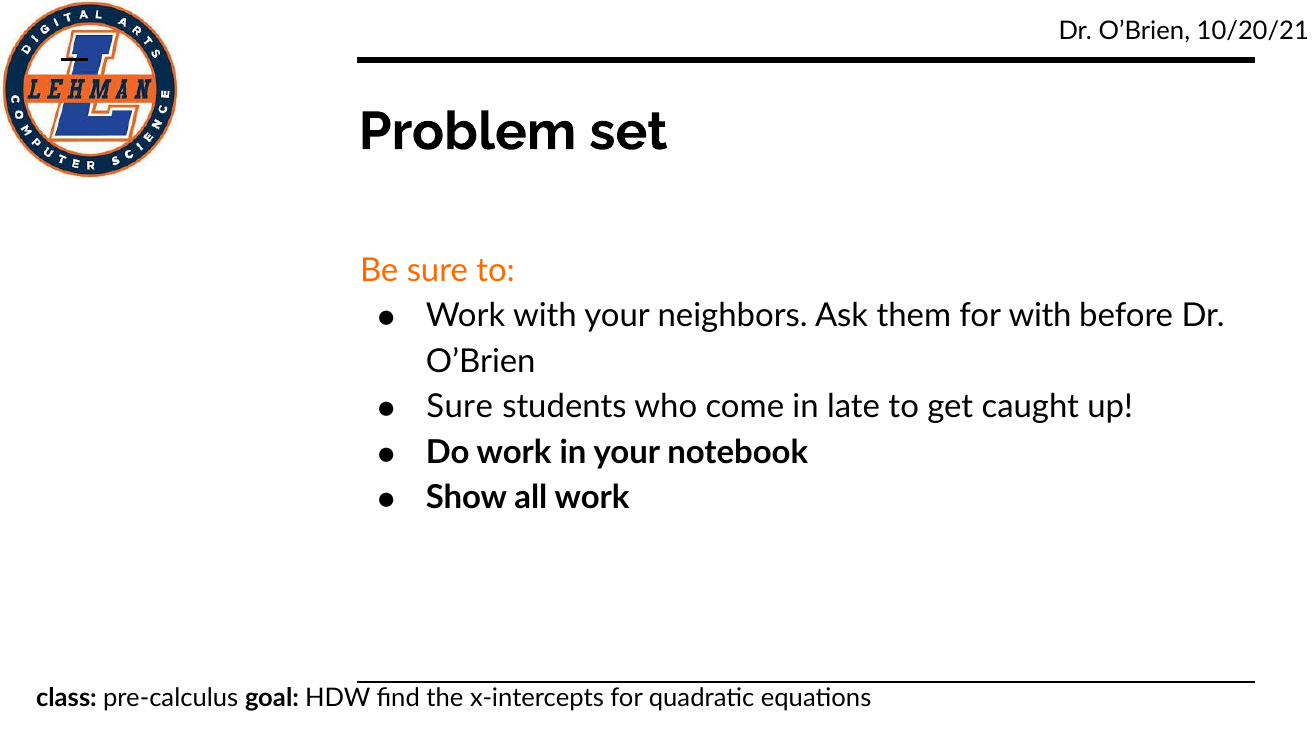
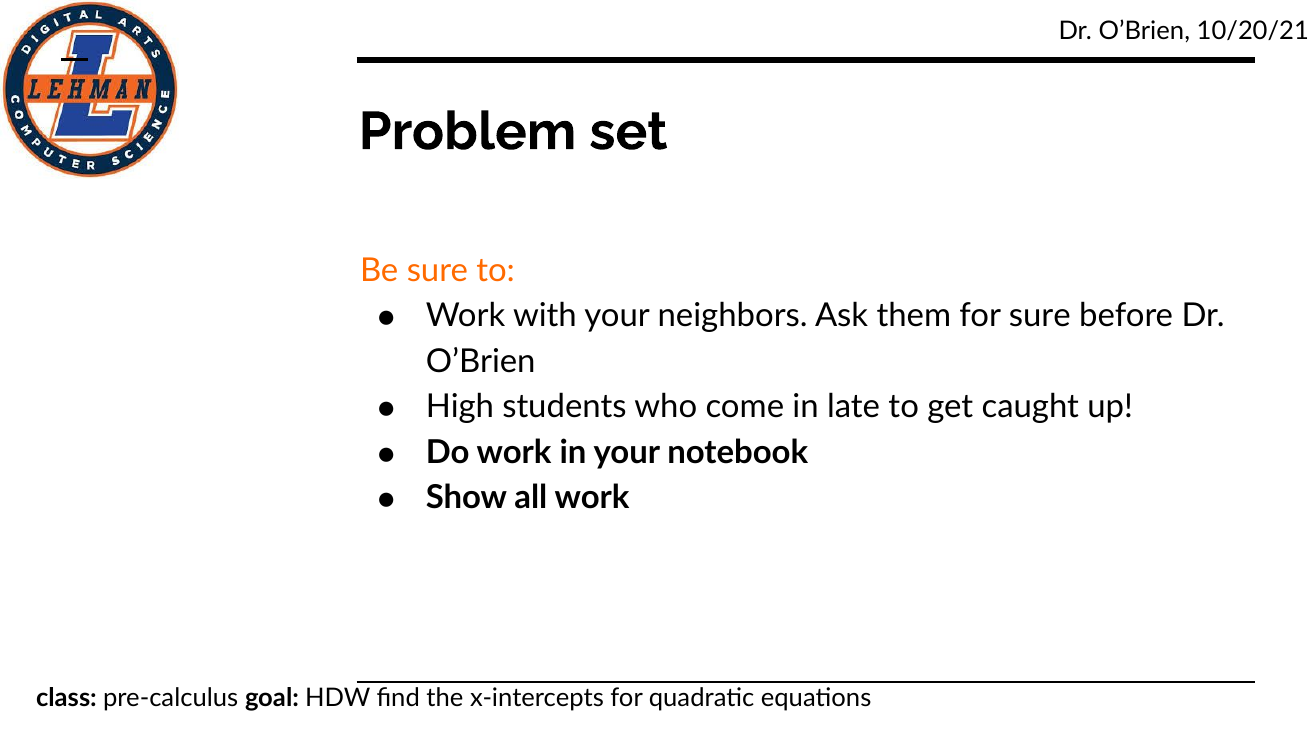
for with: with -> sure
Sure at (460, 407): Sure -> High
